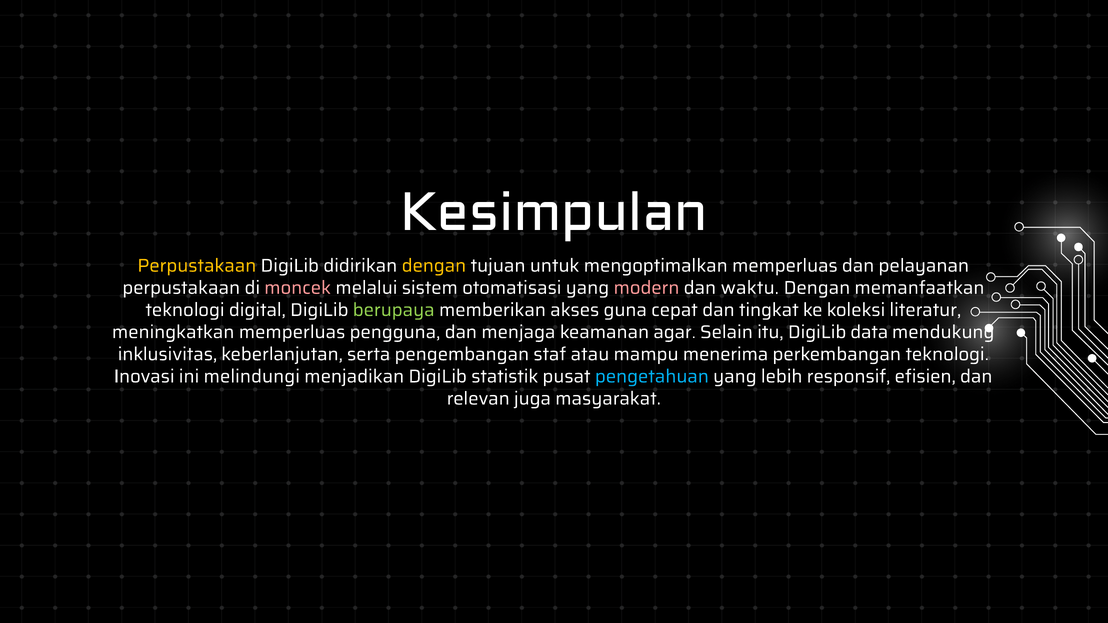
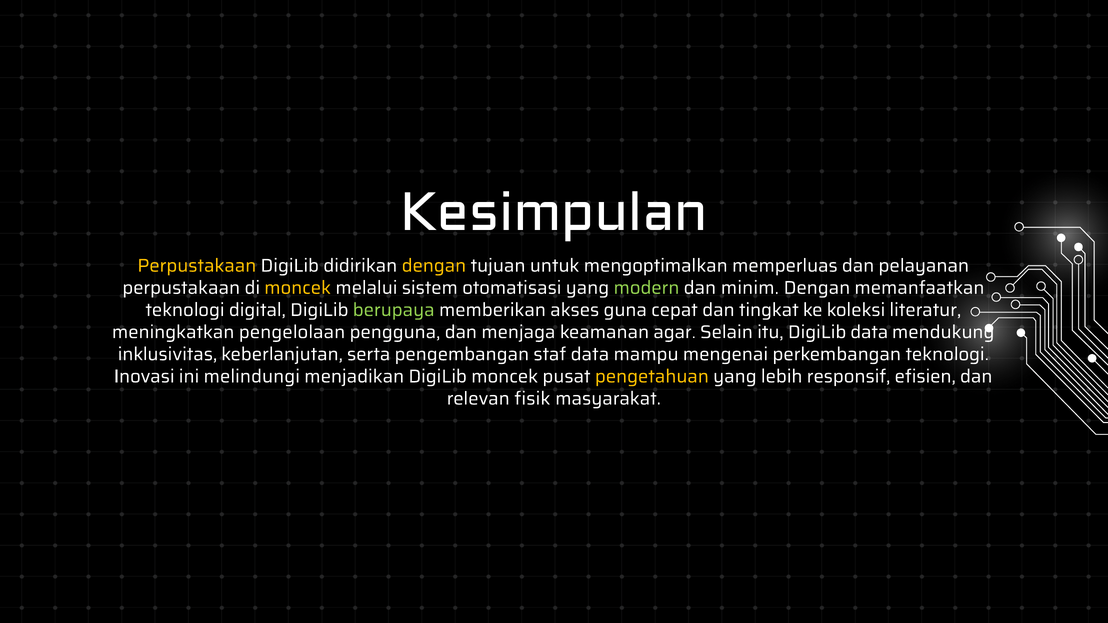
moncek at (298, 288) colour: pink -> yellow
modern colour: pink -> light green
waktu: waktu -> minim
meningkatkan memperluas: memperluas -> pengelolaan
staf atau: atau -> data
menerima: menerima -> mengenai
DigiLib statistik: statistik -> moncek
pengetahuan colour: light blue -> yellow
juga: juga -> fisik
